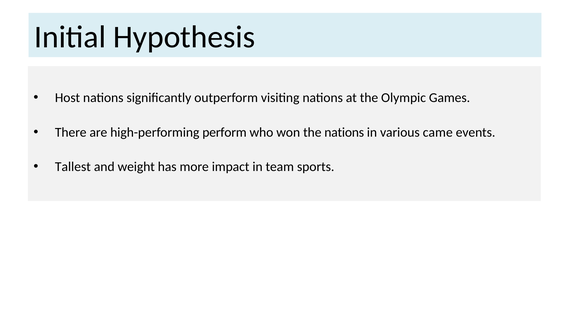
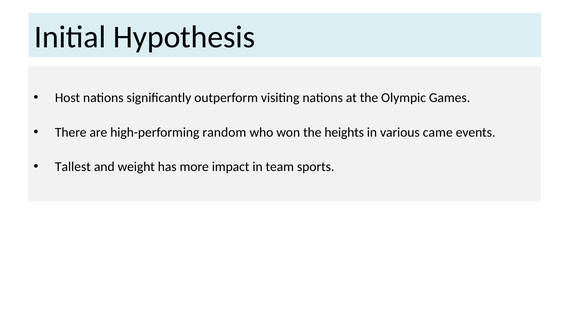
perform: perform -> random
the nations: nations -> heights
